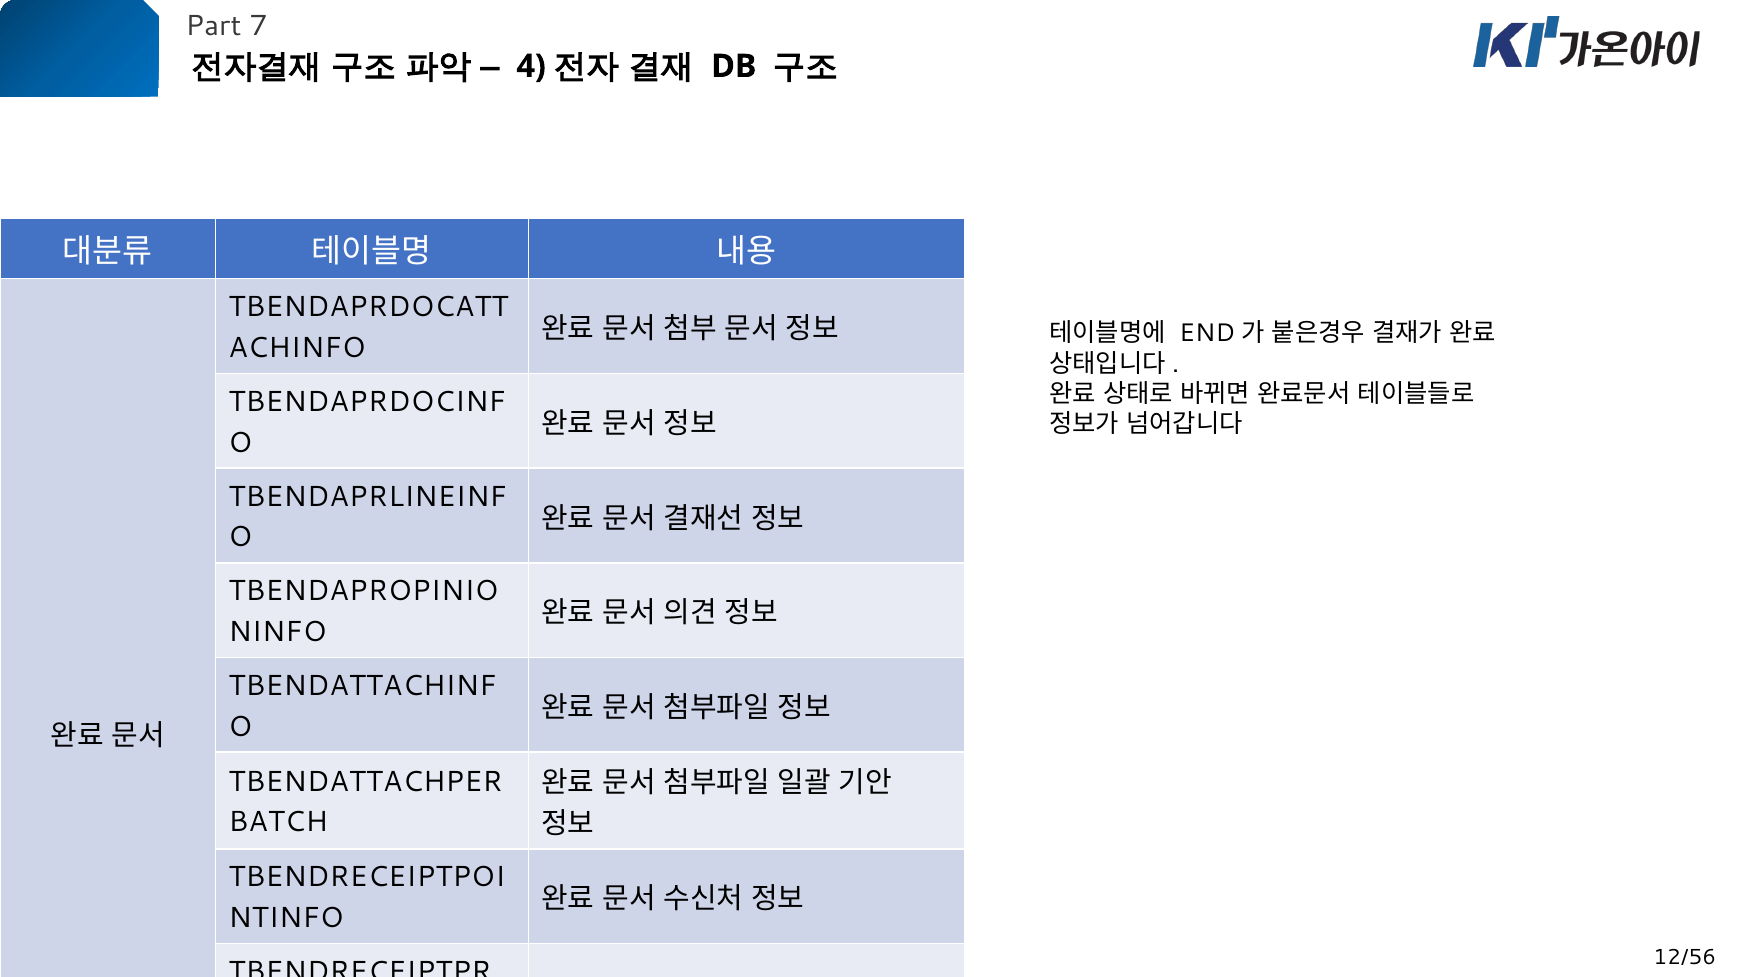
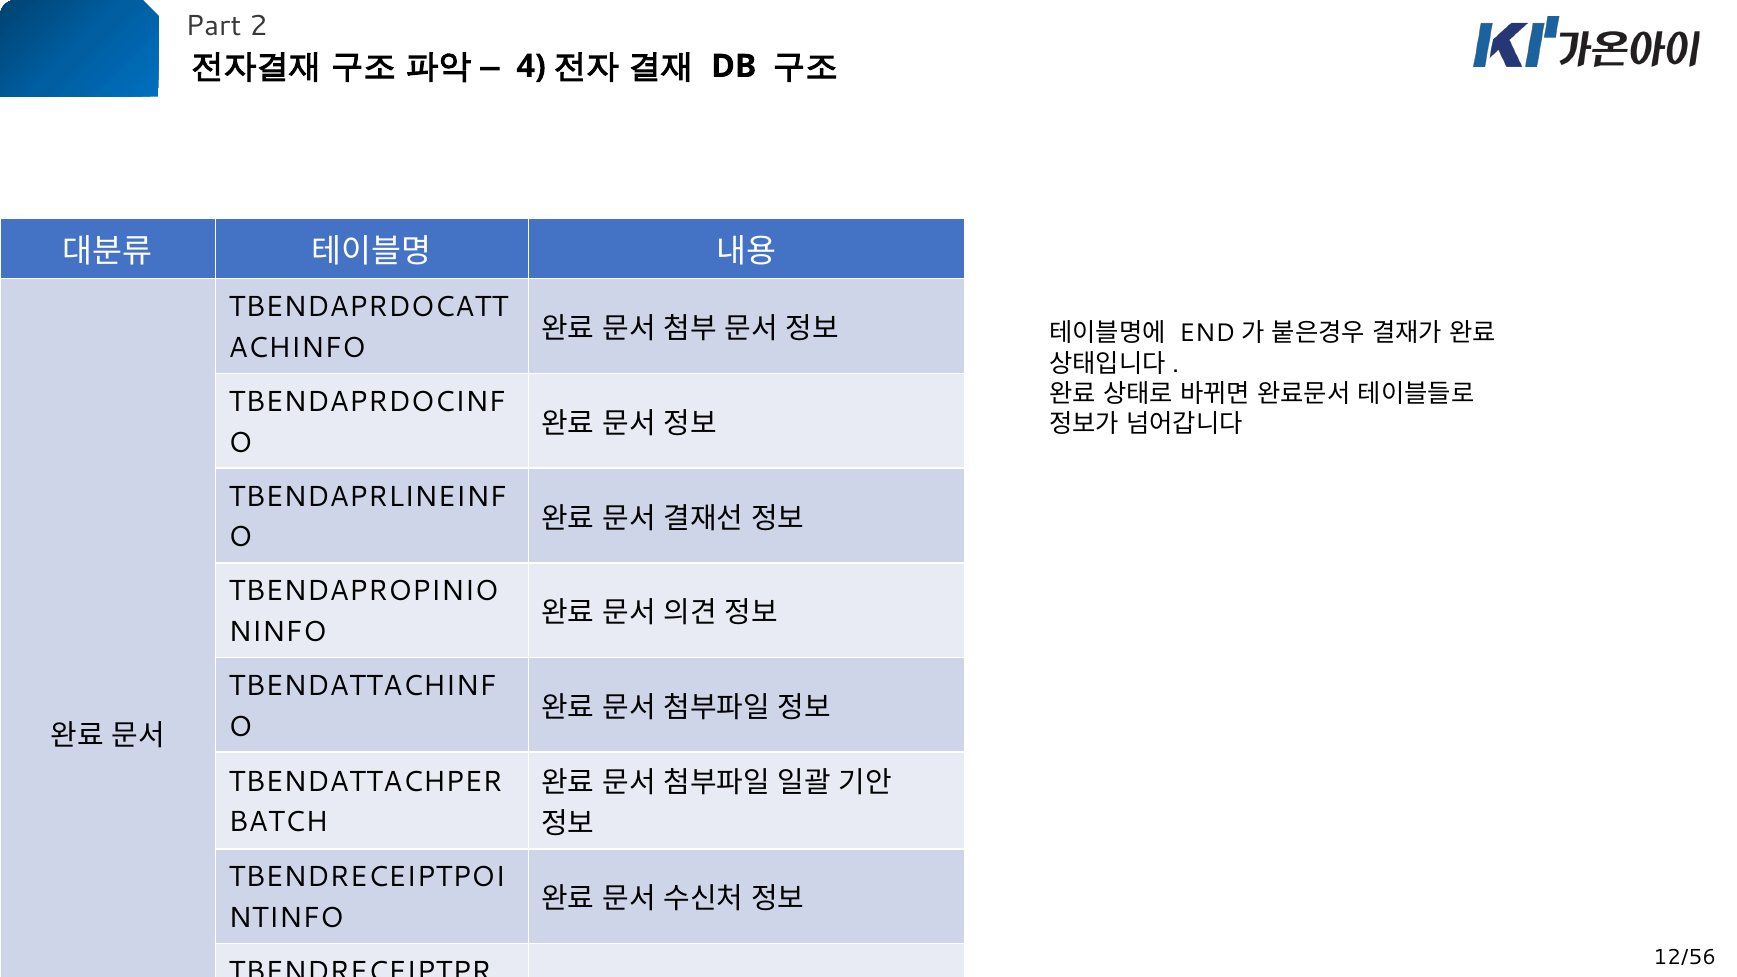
7: 7 -> 2
